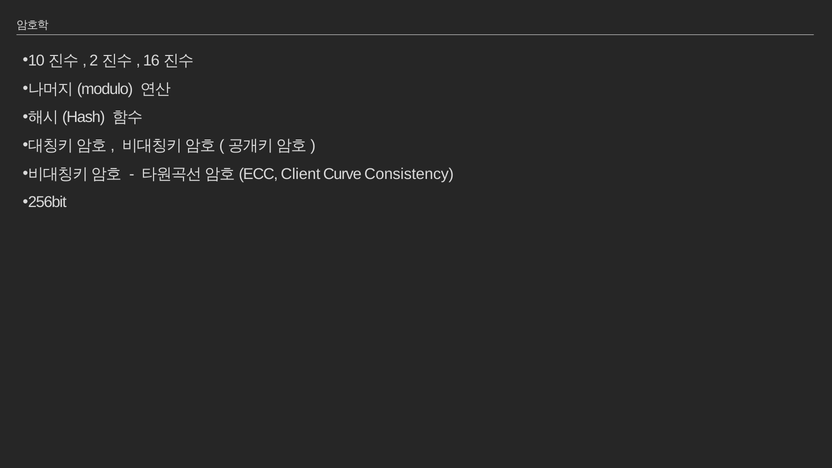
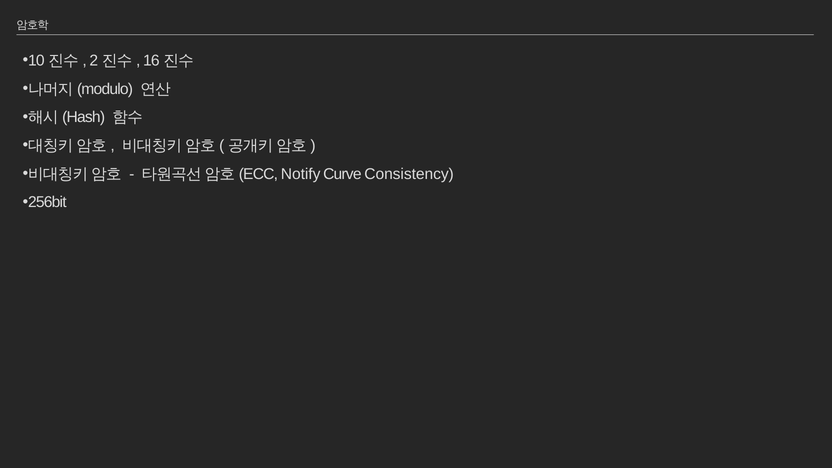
Client: Client -> Notify
